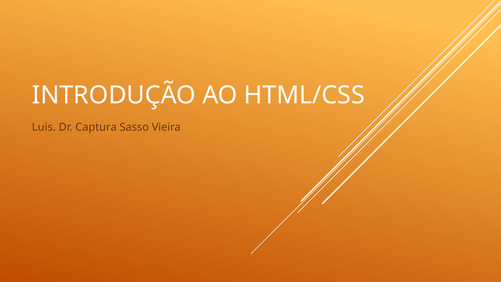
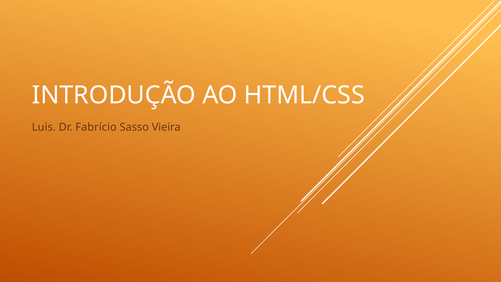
Captura: Captura -> Fabrício
